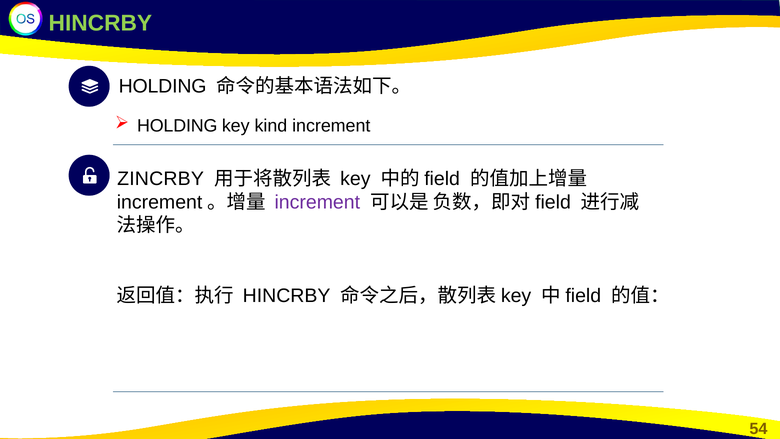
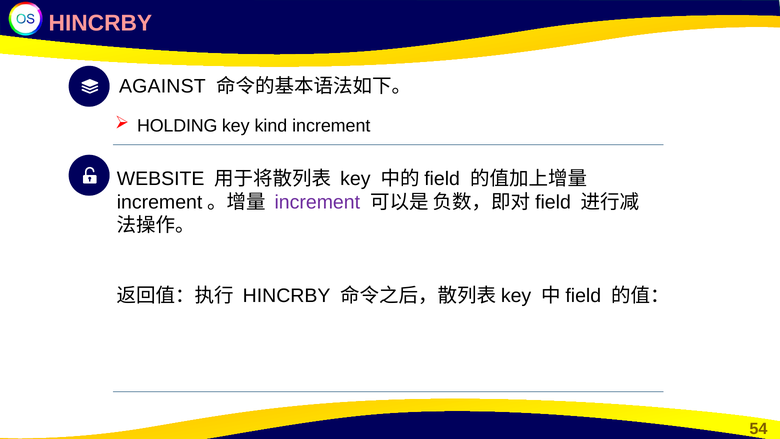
HINCRBY at (100, 23) colour: light green -> pink
HOLDING at (163, 86): HOLDING -> AGAINST
ZINCRBY: ZINCRBY -> WEBSITE
